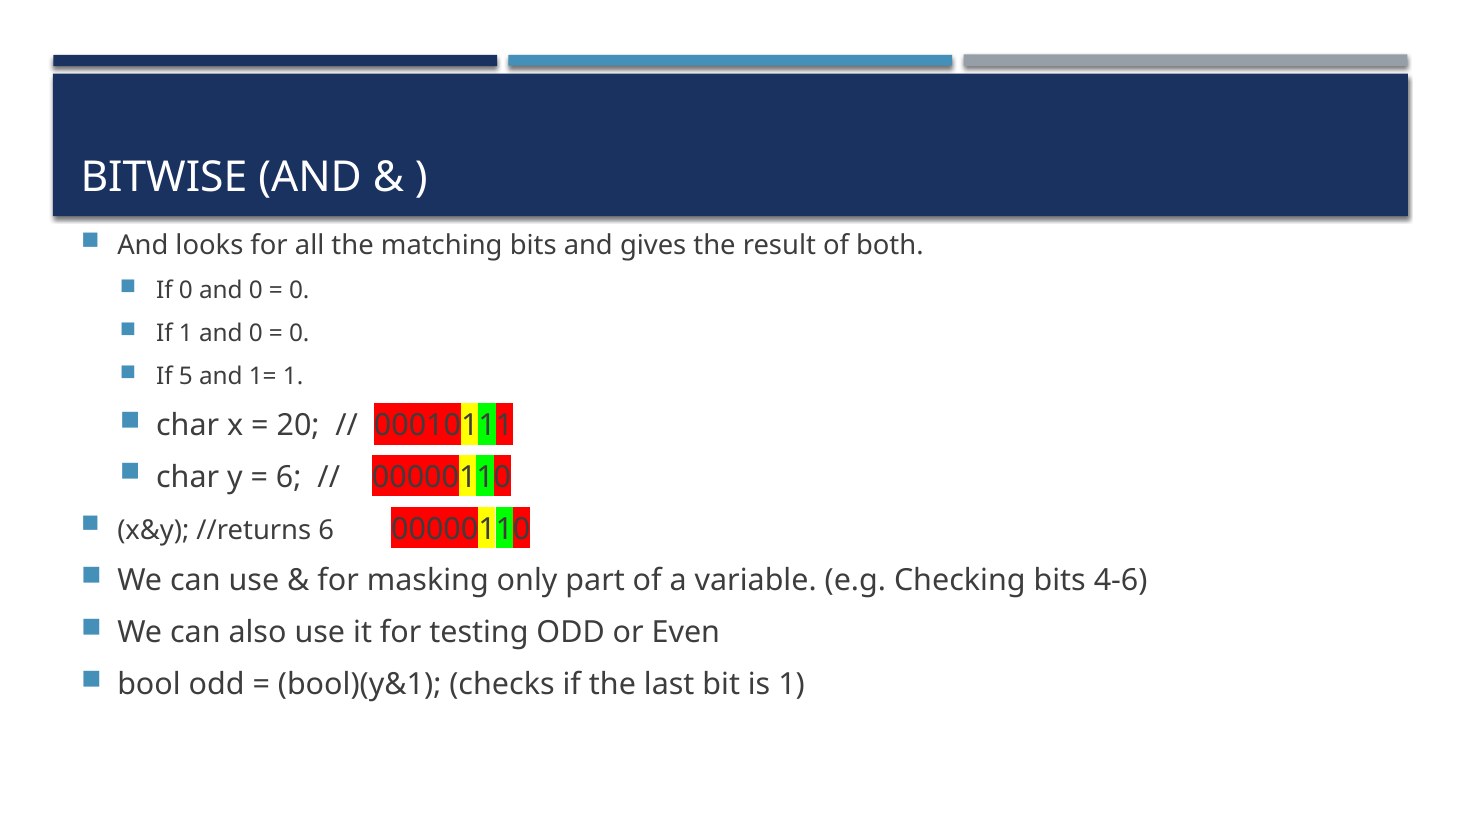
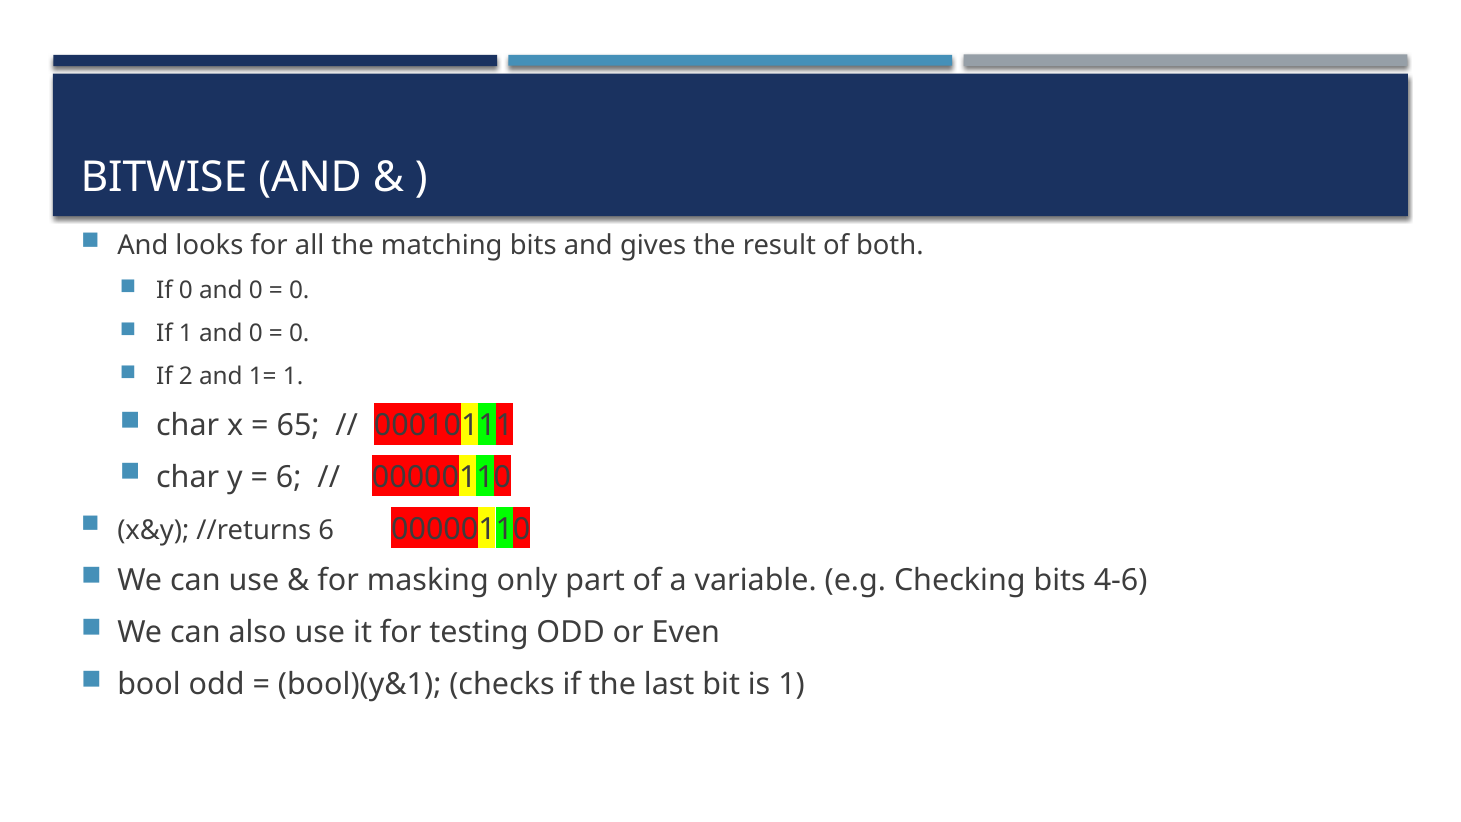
5: 5 -> 2
20: 20 -> 65
